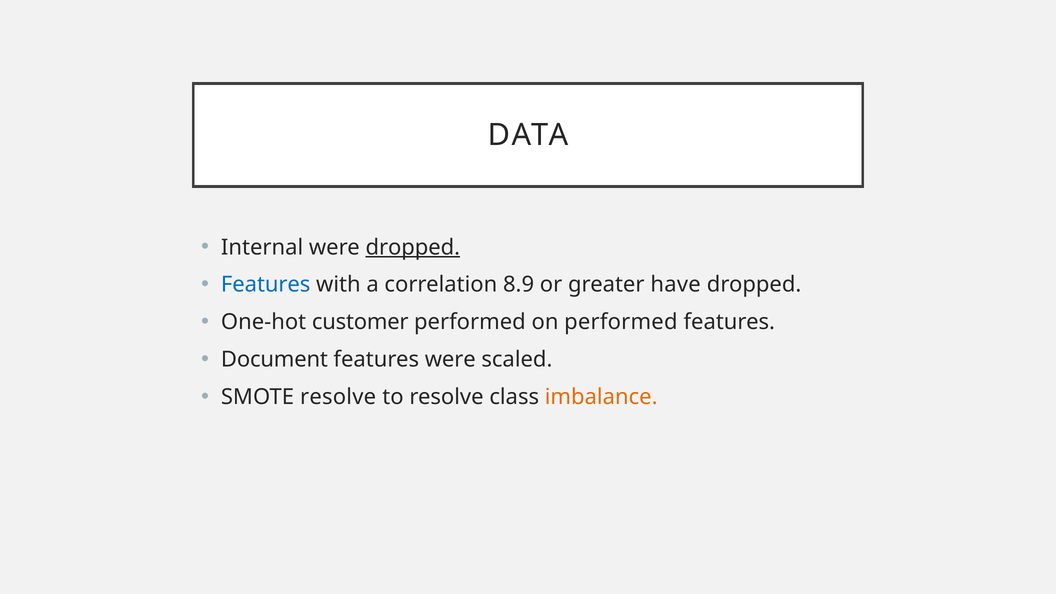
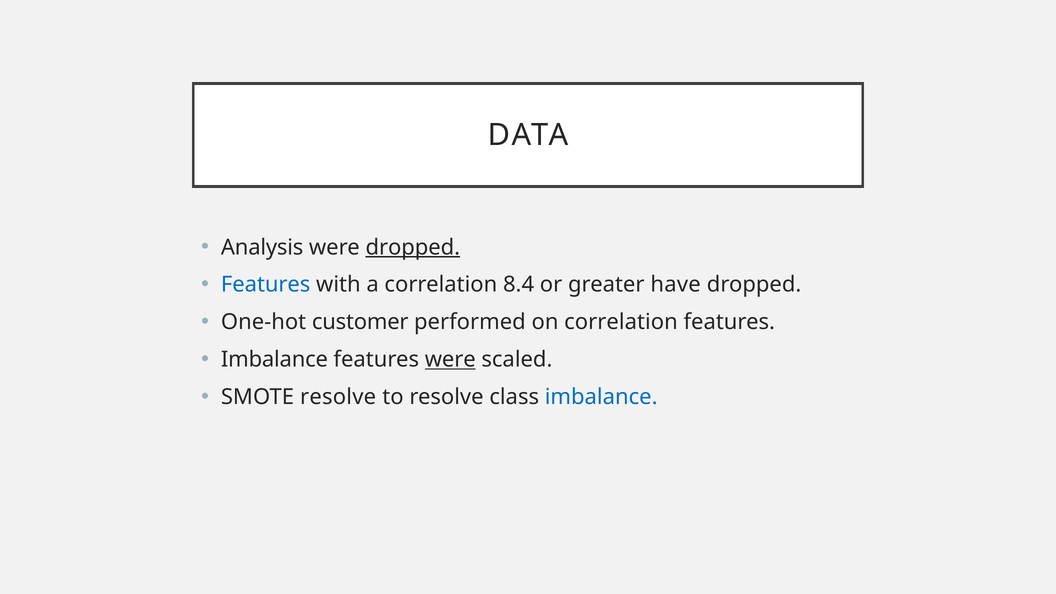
Internal: Internal -> Analysis
8.9: 8.9 -> 8.4
on performed: performed -> correlation
Document at (274, 360): Document -> Imbalance
were at (450, 360) underline: none -> present
imbalance at (601, 397) colour: orange -> blue
